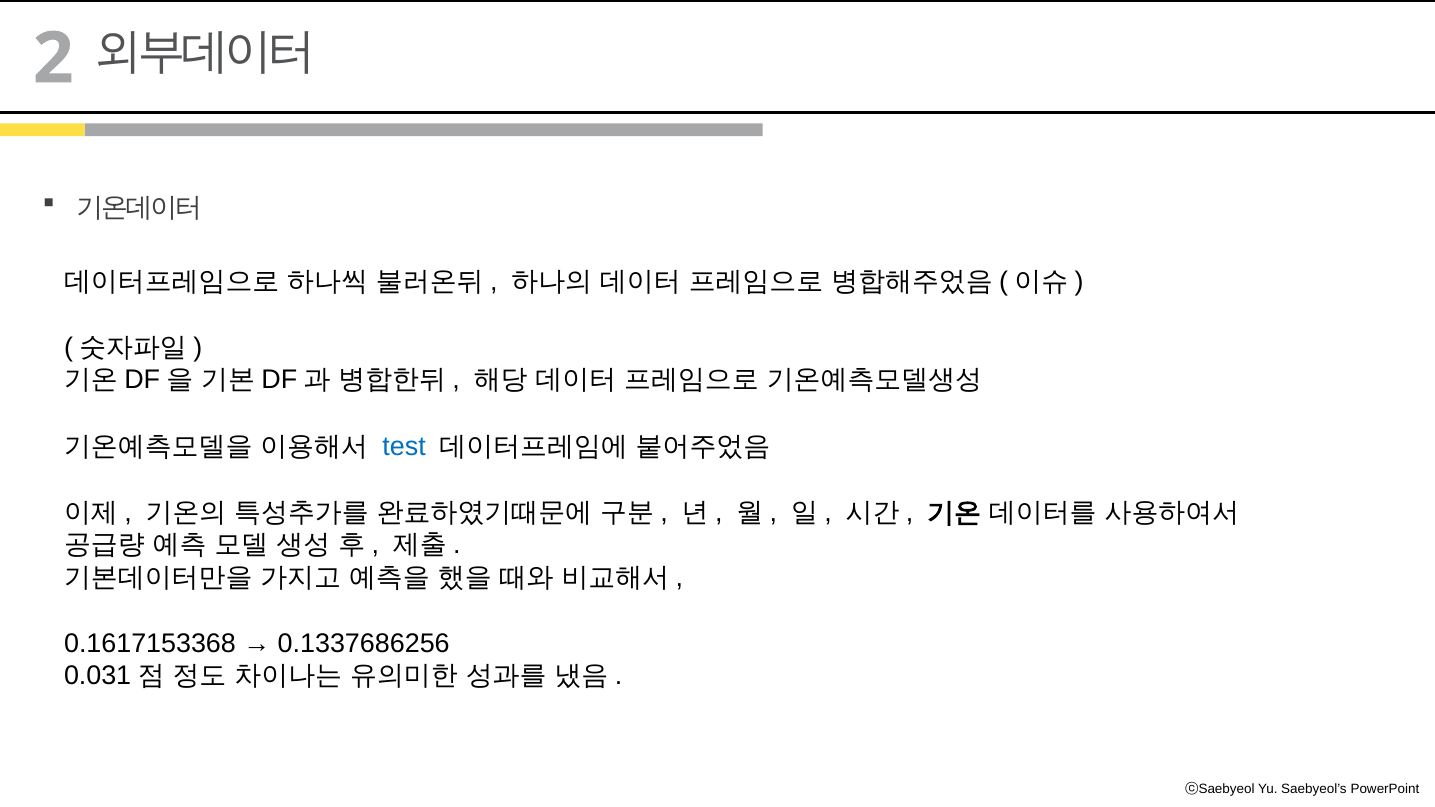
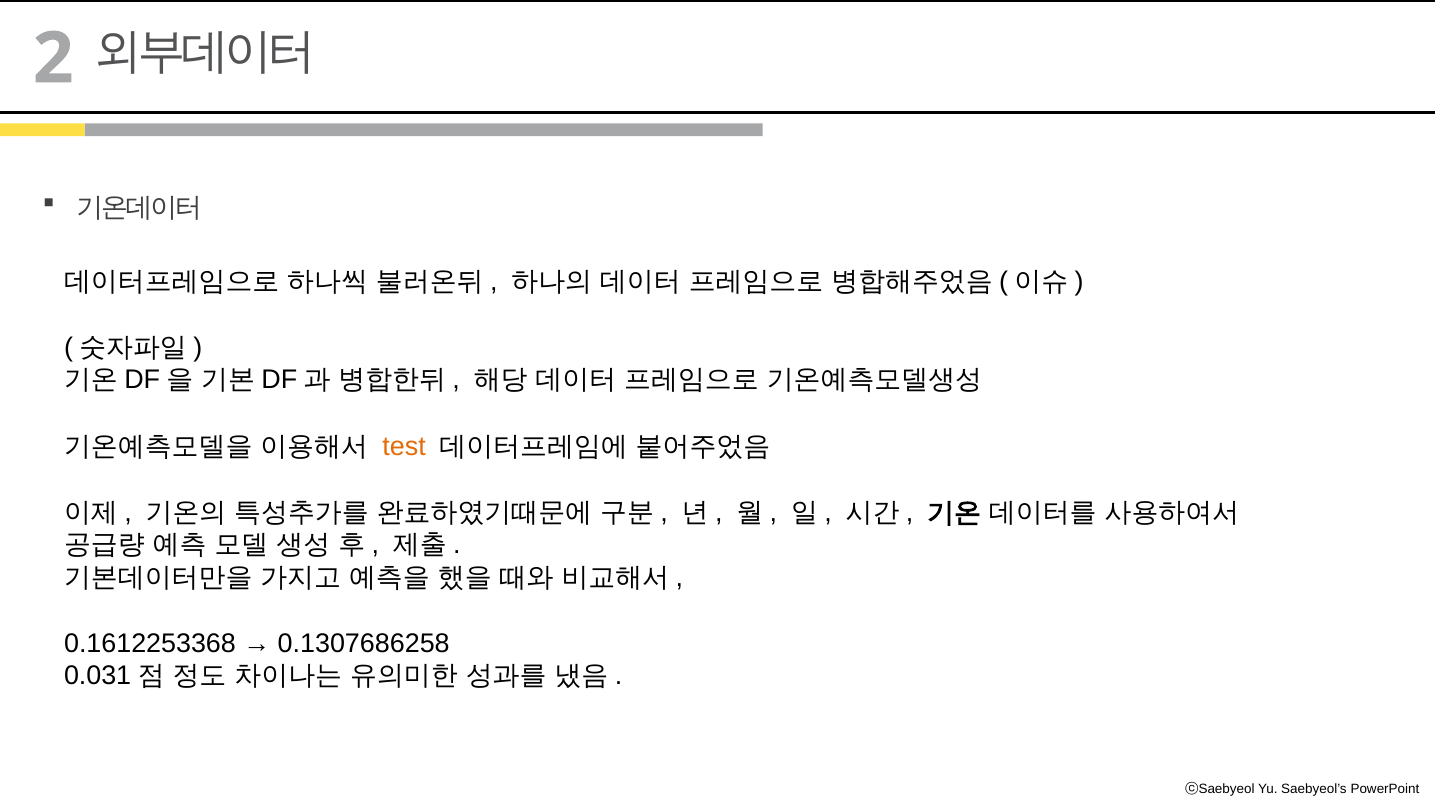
test colour: blue -> orange
0.1617153368: 0.1617153368 -> 0.1612253368
0.1337686256: 0.1337686256 -> 0.1307686258
